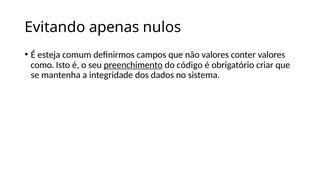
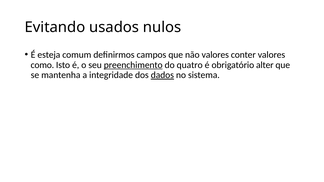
apenas: apenas -> usados
código: código -> quatro
criar: criar -> alter
dados underline: none -> present
